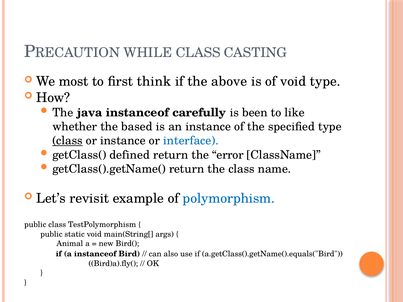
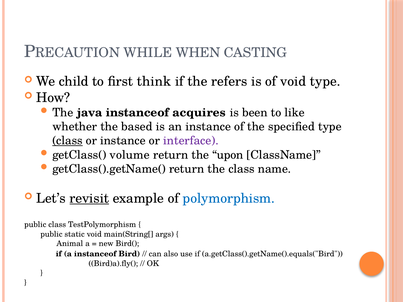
WHILE CLASS: CLASS -> WHEN
most: most -> child
above: above -> refers
carefully: carefully -> acquires
interface colour: blue -> purple
defined: defined -> volume
error: error -> upon
revisit underline: none -> present
